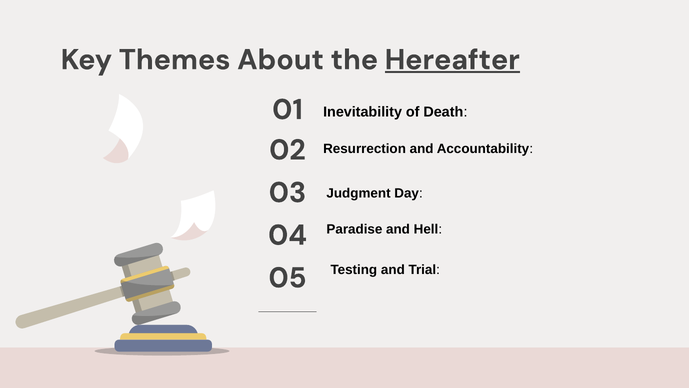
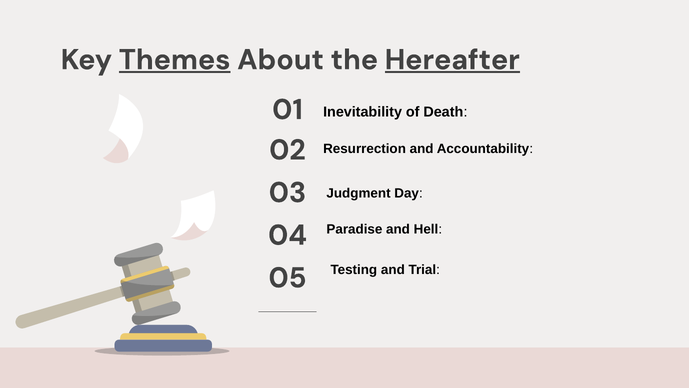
Themes underline: none -> present
